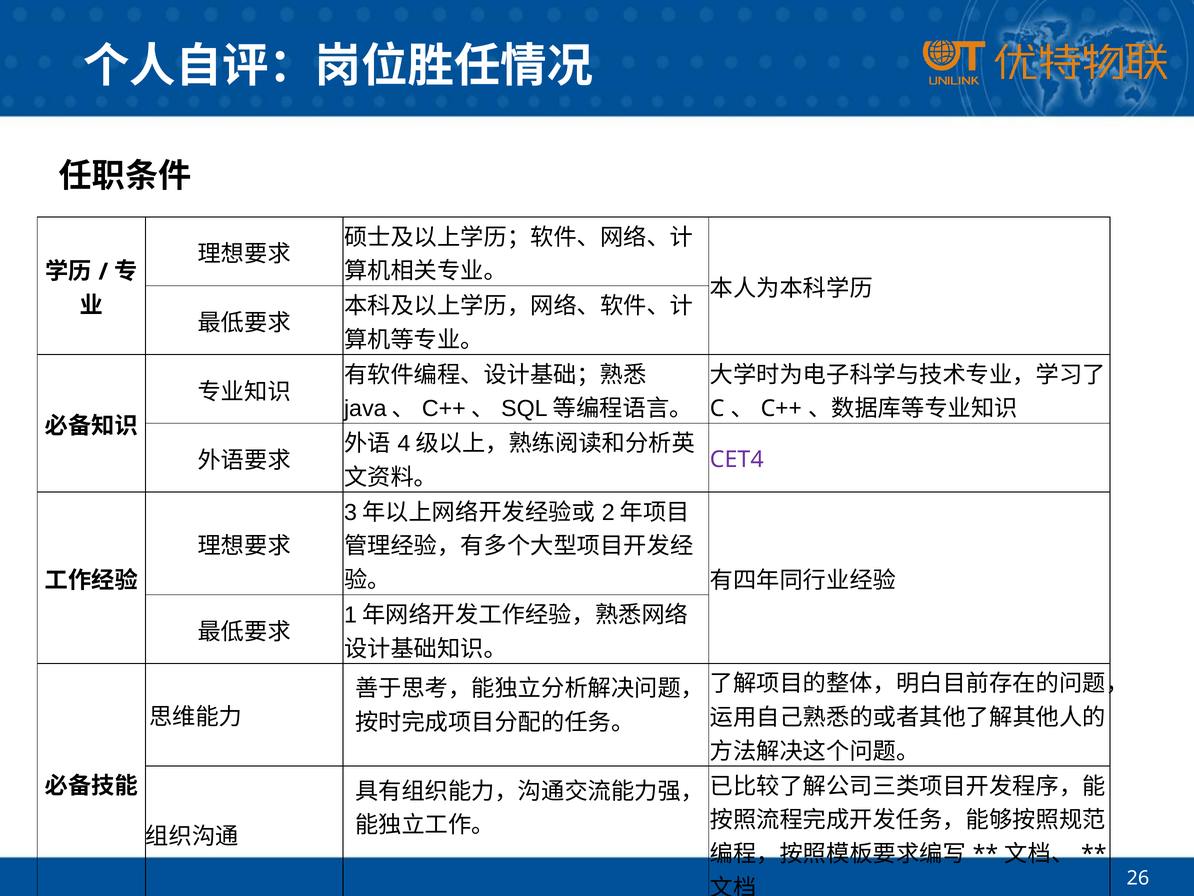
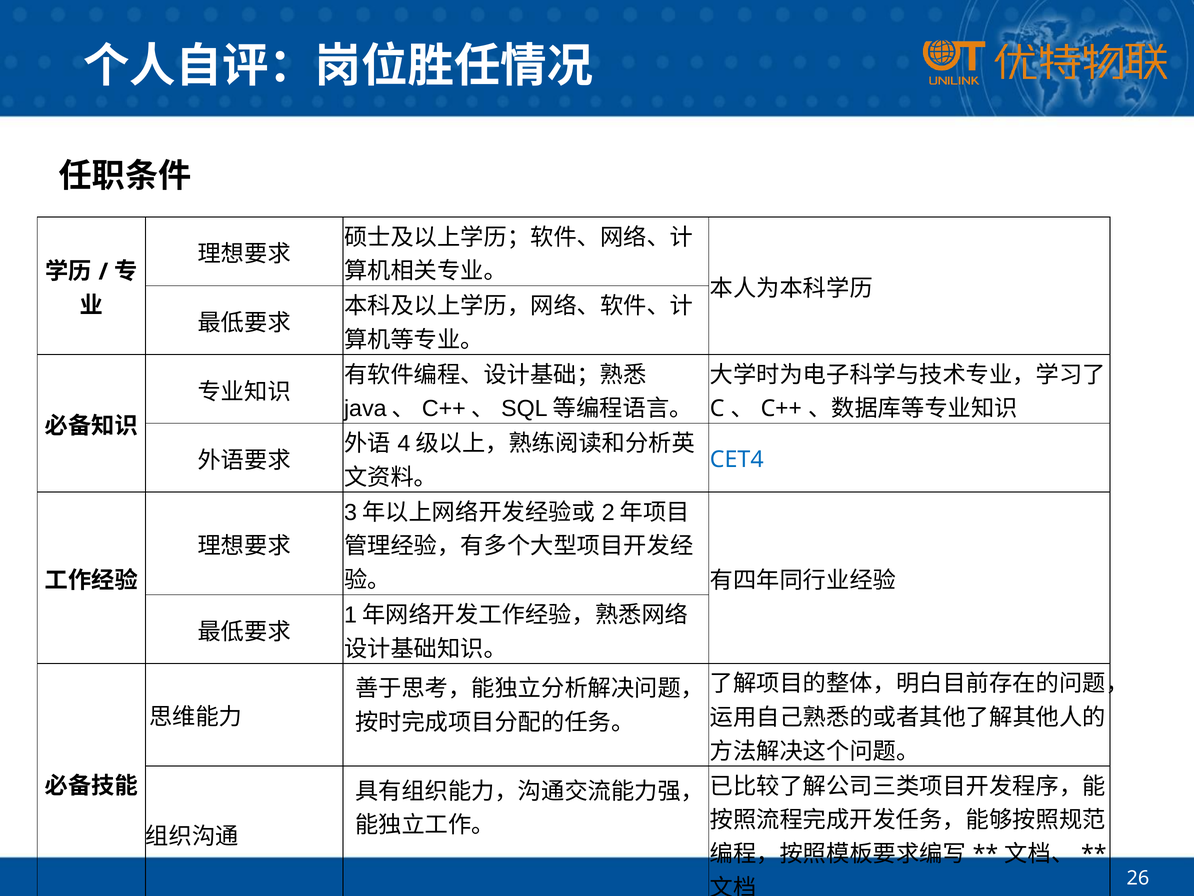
CET4 colour: purple -> blue
